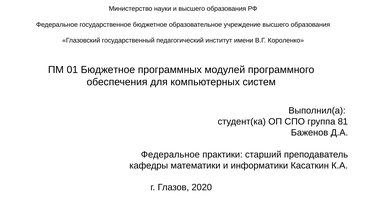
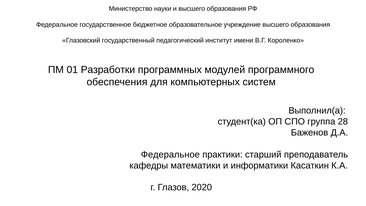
01 Бюджетное: Бюджетное -> Разработки
81: 81 -> 28
